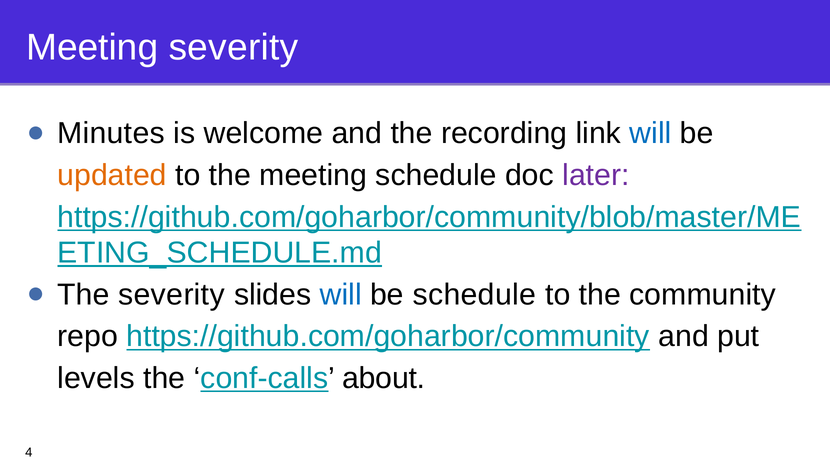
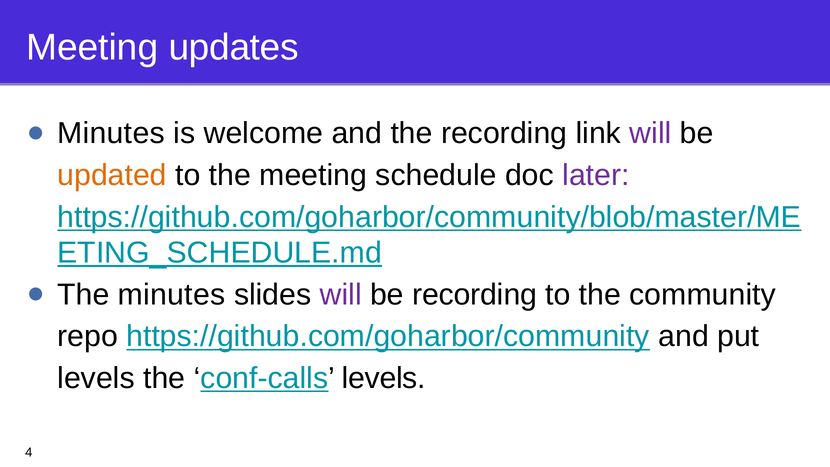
Meeting severity: severity -> updates
will at (650, 133) colour: blue -> purple
The severity: severity -> minutes
will at (341, 294) colour: blue -> purple
be schedule: schedule -> recording
conf-calls about: about -> levels
